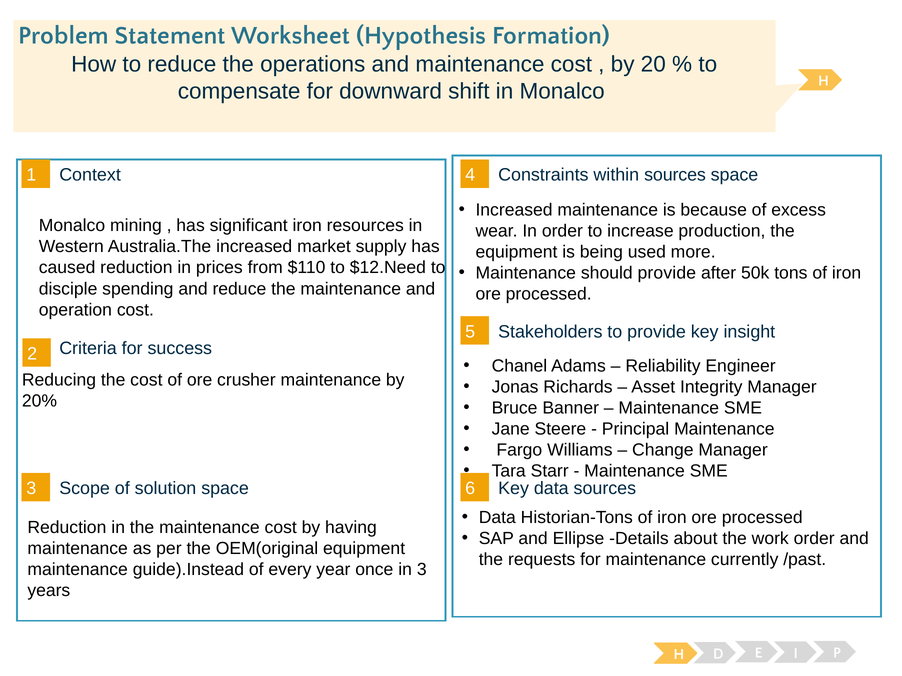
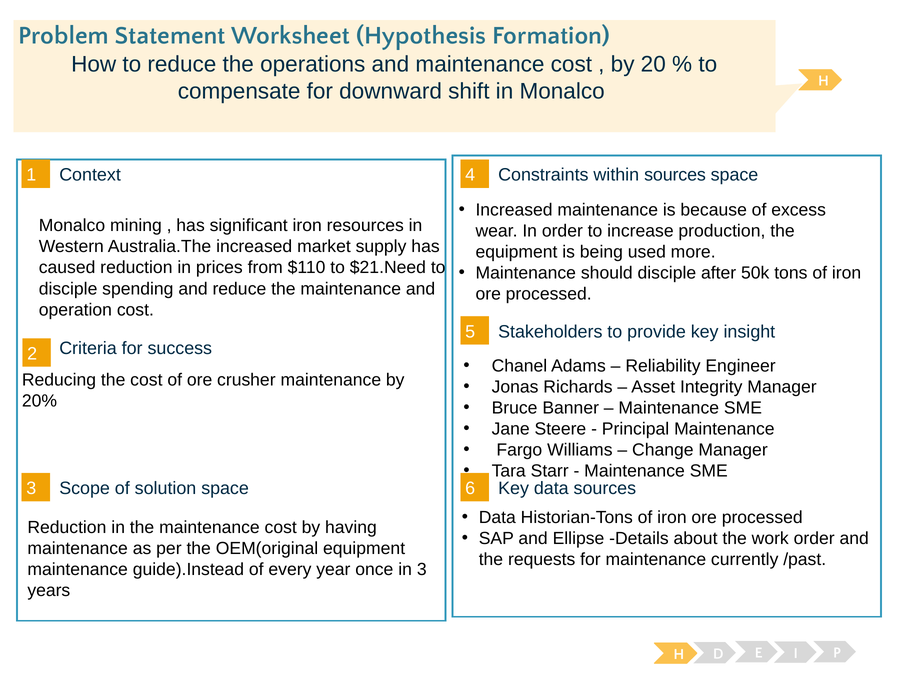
$12.Need: $12.Need -> $21.Need
should provide: provide -> disciple
